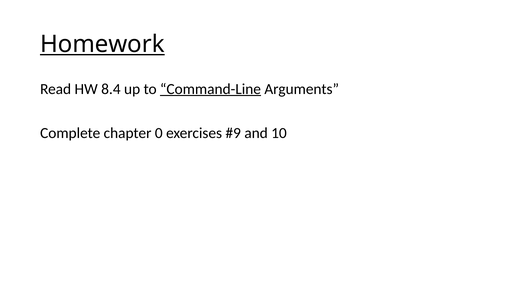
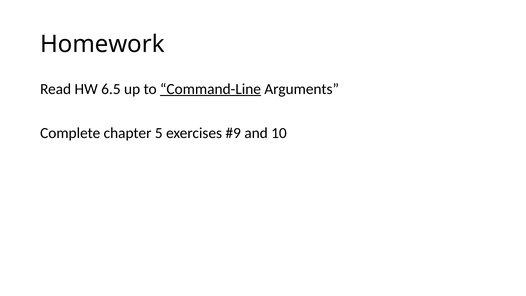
Homework underline: present -> none
8.4: 8.4 -> 6.5
0: 0 -> 5
